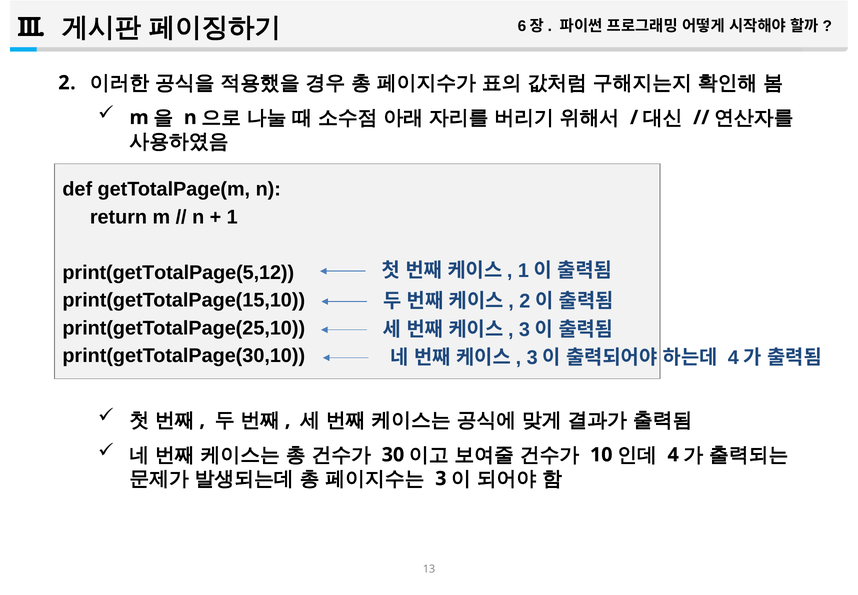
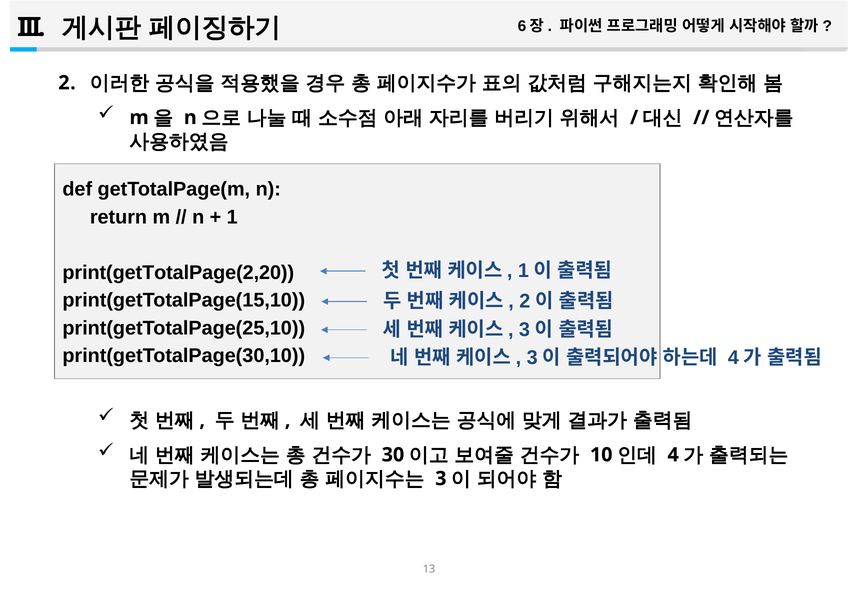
print(getTotalPage(5,12: print(getTotalPage(5,12 -> print(getTotalPage(2,20
